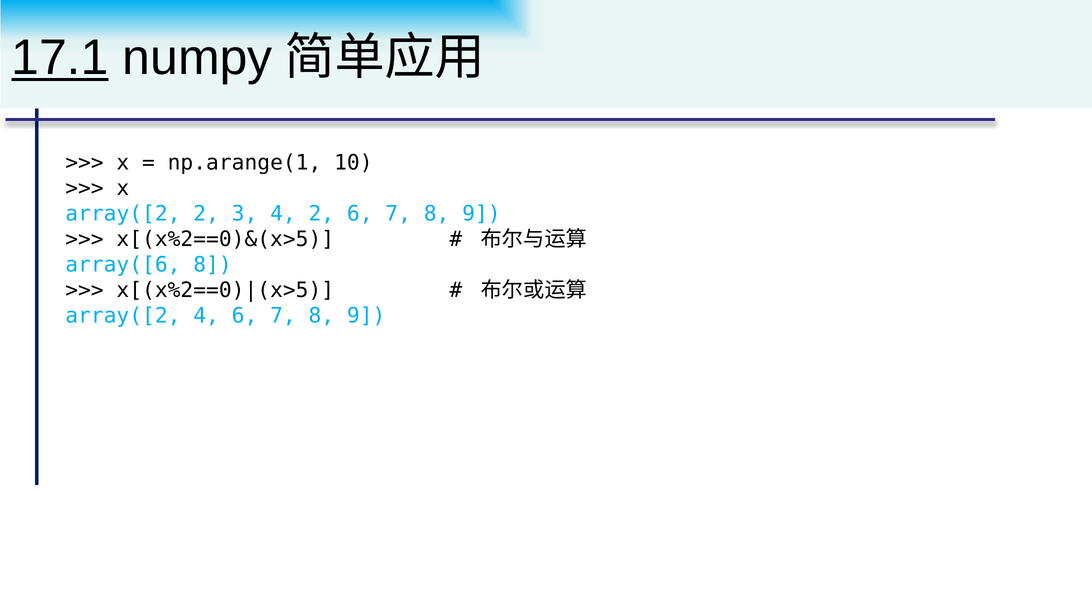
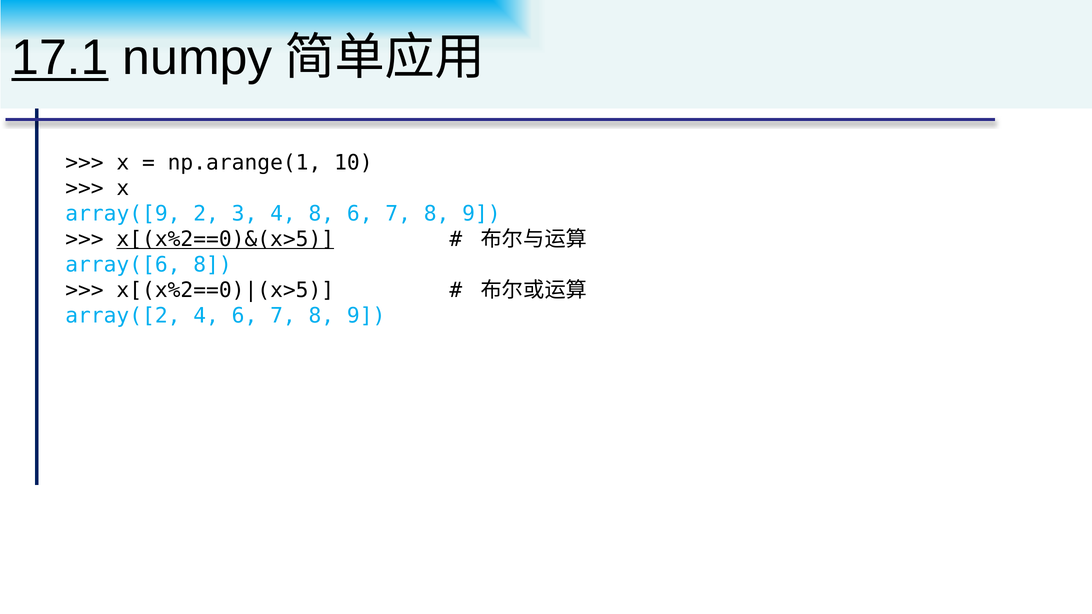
array([2 at (123, 214): array([2 -> array([9
4 2: 2 -> 8
x[(x%2==0)&(x>5 underline: none -> present
